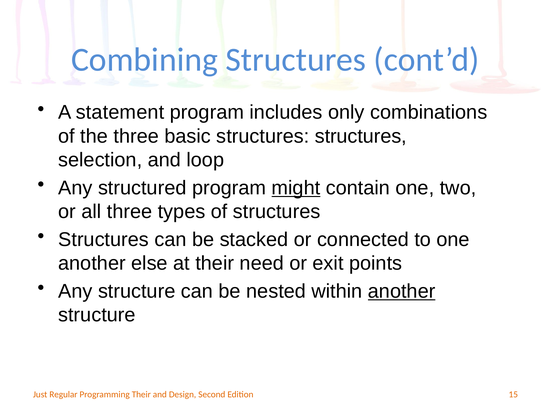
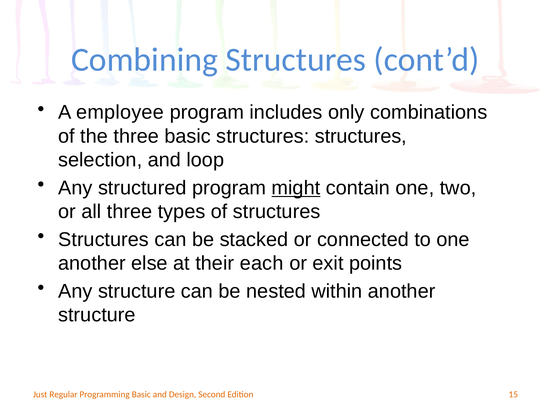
statement: statement -> employee
need: need -> each
another at (402, 291) underline: present -> none
Programming Their: Their -> Basic
